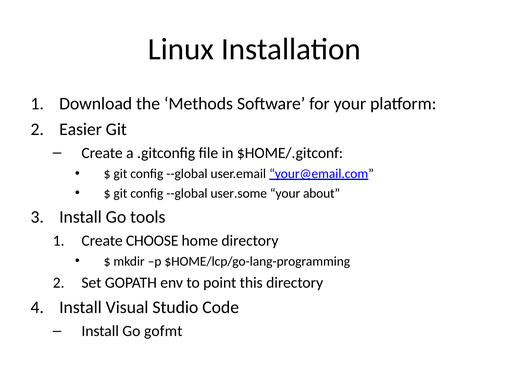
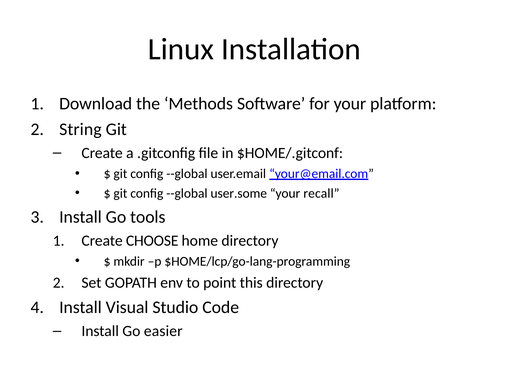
Easier: Easier -> String
about: about -> recall
gofmt: gofmt -> easier
